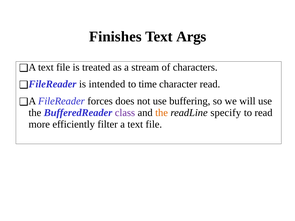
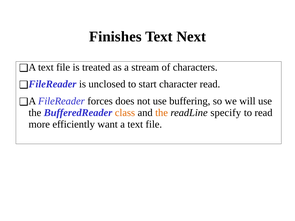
Args: Args -> Next
intended: intended -> unclosed
time: time -> start
class colour: purple -> orange
filter: filter -> want
